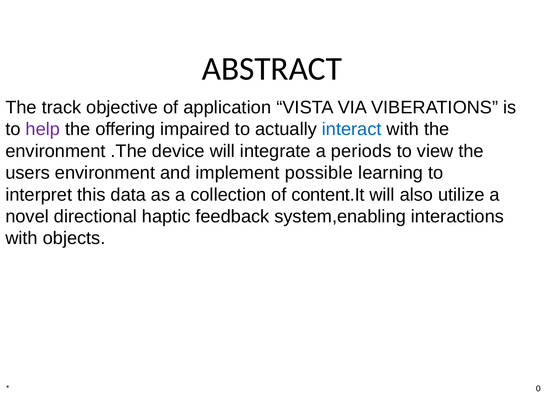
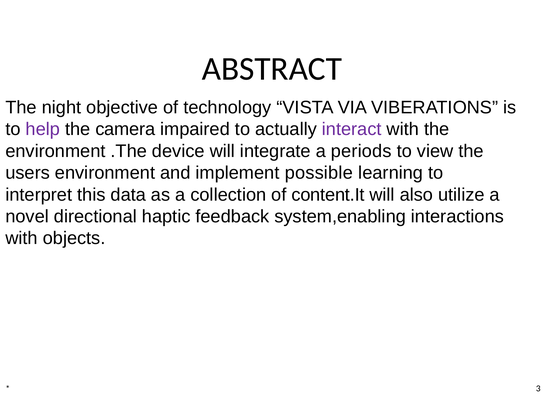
track: track -> night
application: application -> technology
offering: offering -> camera
interact colour: blue -> purple
0: 0 -> 3
